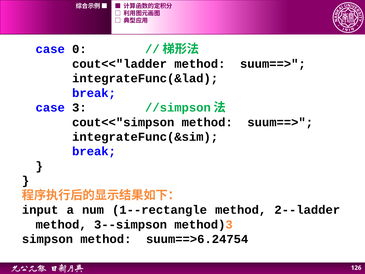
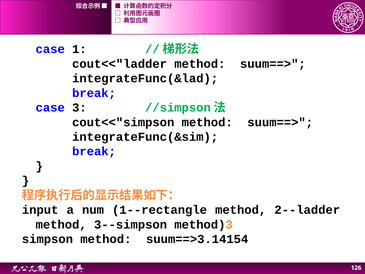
0: 0 -> 1
suum==>6.24754: suum==>6.24754 -> suum==>3.14154
